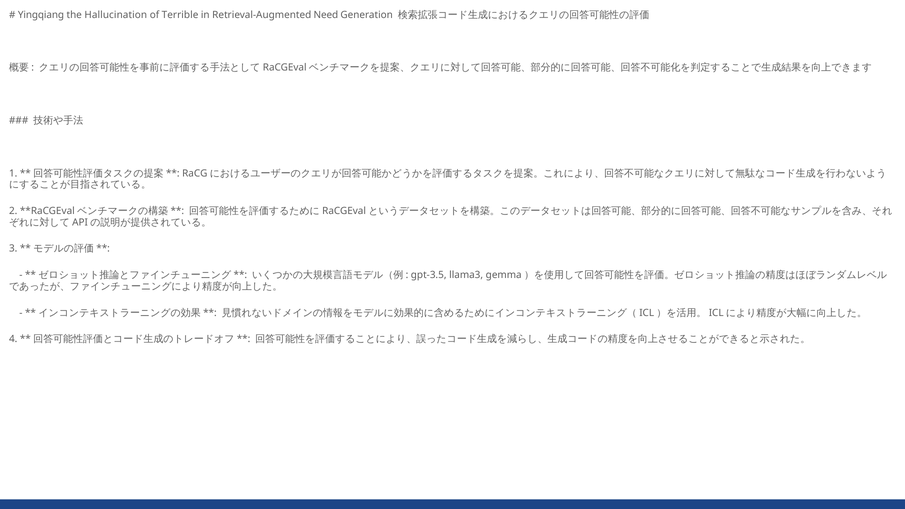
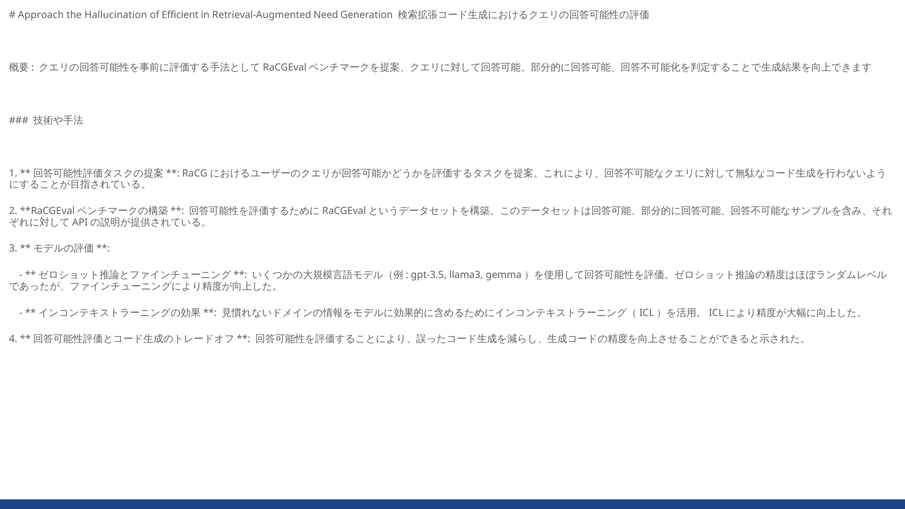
Yingqiang: Yingqiang -> Approach
Terrible: Terrible -> Efficient
